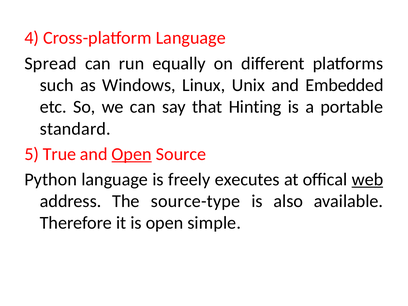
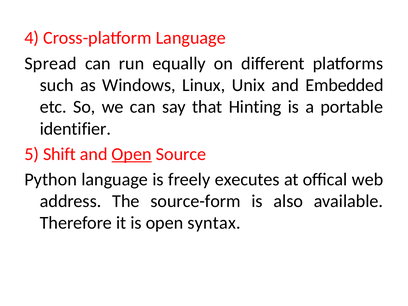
standard: standard -> identifier
True: True -> Shift
web underline: present -> none
source-type: source-type -> source-form
simple: simple -> syntax
